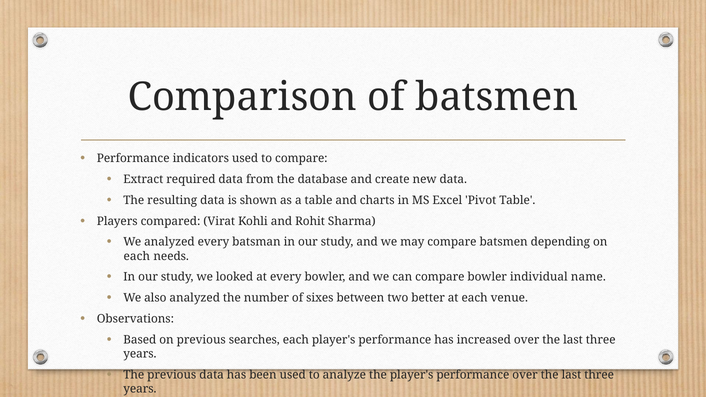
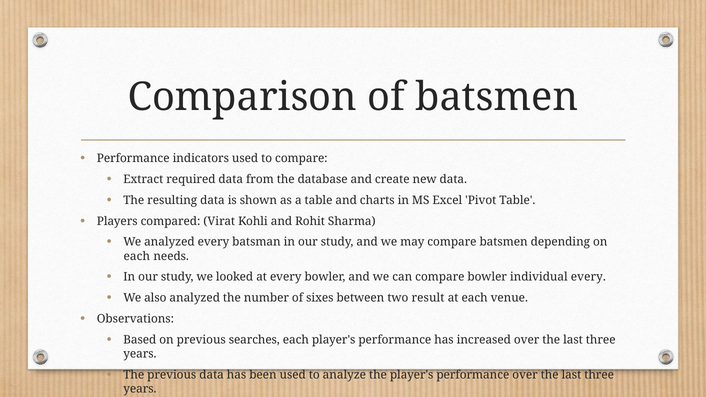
individual name: name -> every
better: better -> result
